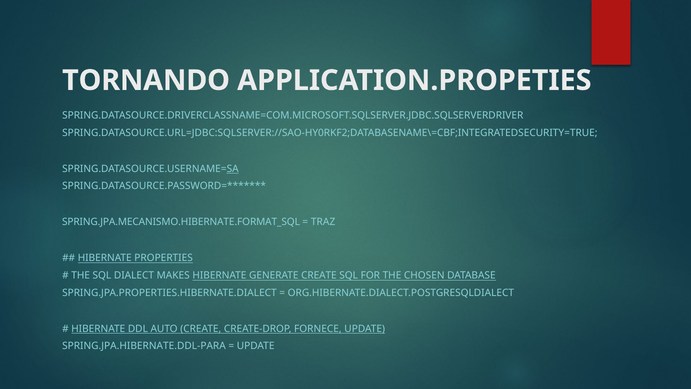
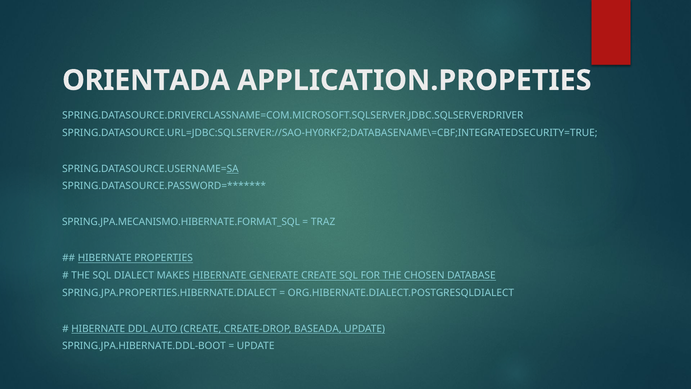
TORNANDO: TORNANDO -> ORIENTADA
FORNECE: FORNECE -> BASEADA
SPRING.JPA.HIBERNATE.DDL-PARA: SPRING.JPA.HIBERNATE.DDL-PARA -> SPRING.JPA.HIBERNATE.DDL-BOOT
